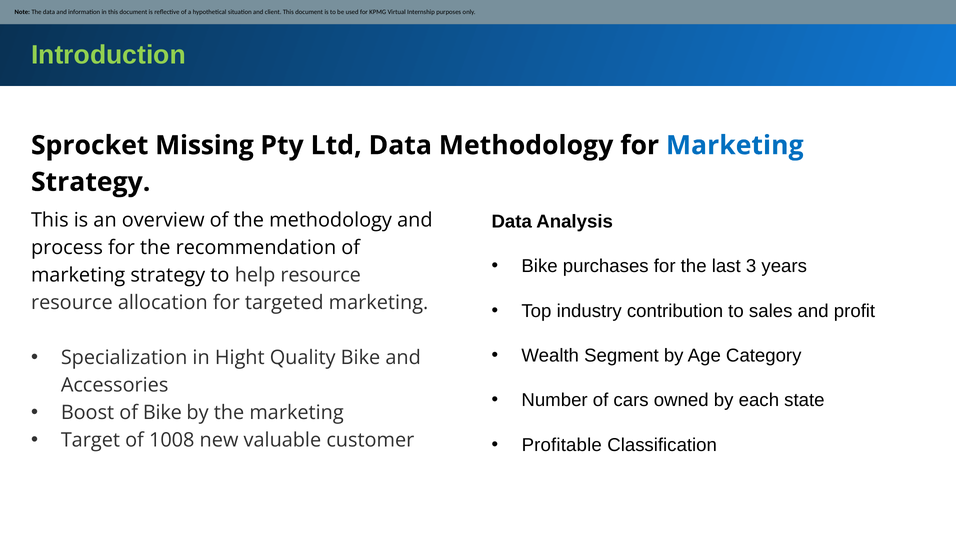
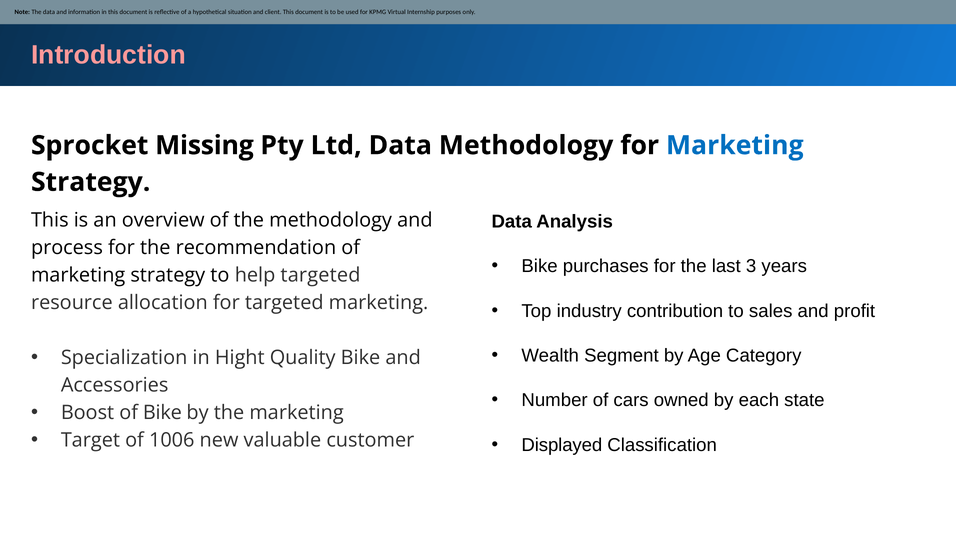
Introduction colour: light green -> pink
help resource: resource -> targeted
1008: 1008 -> 1006
Profitable: Profitable -> Displayed
